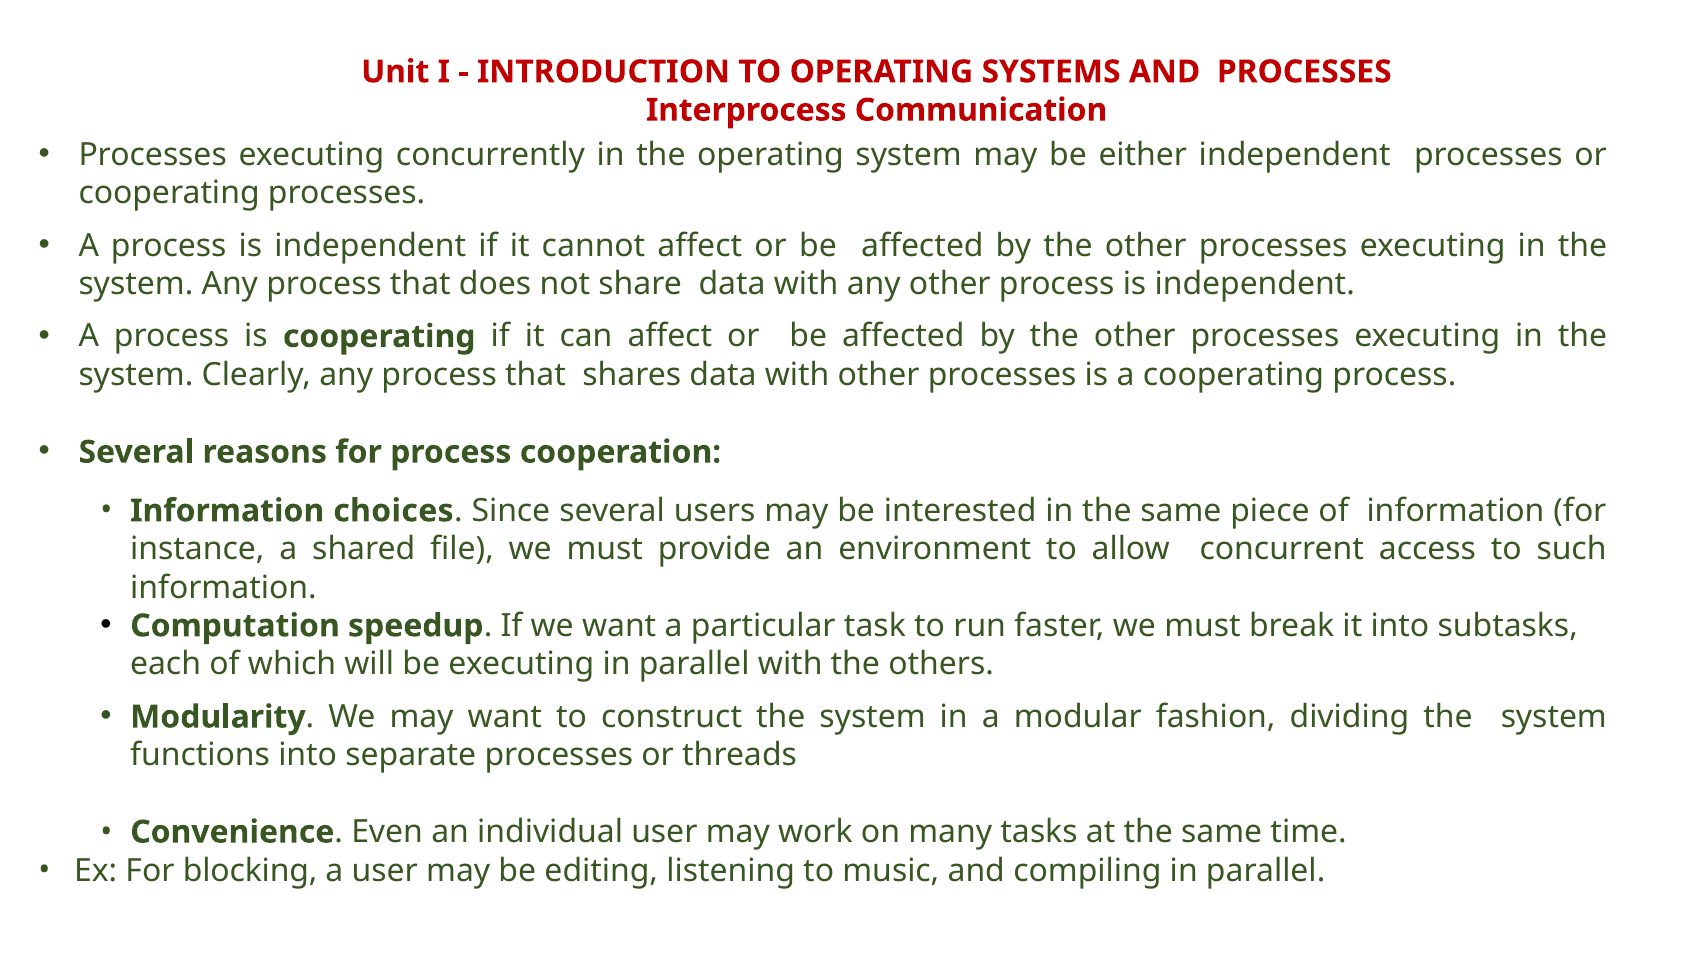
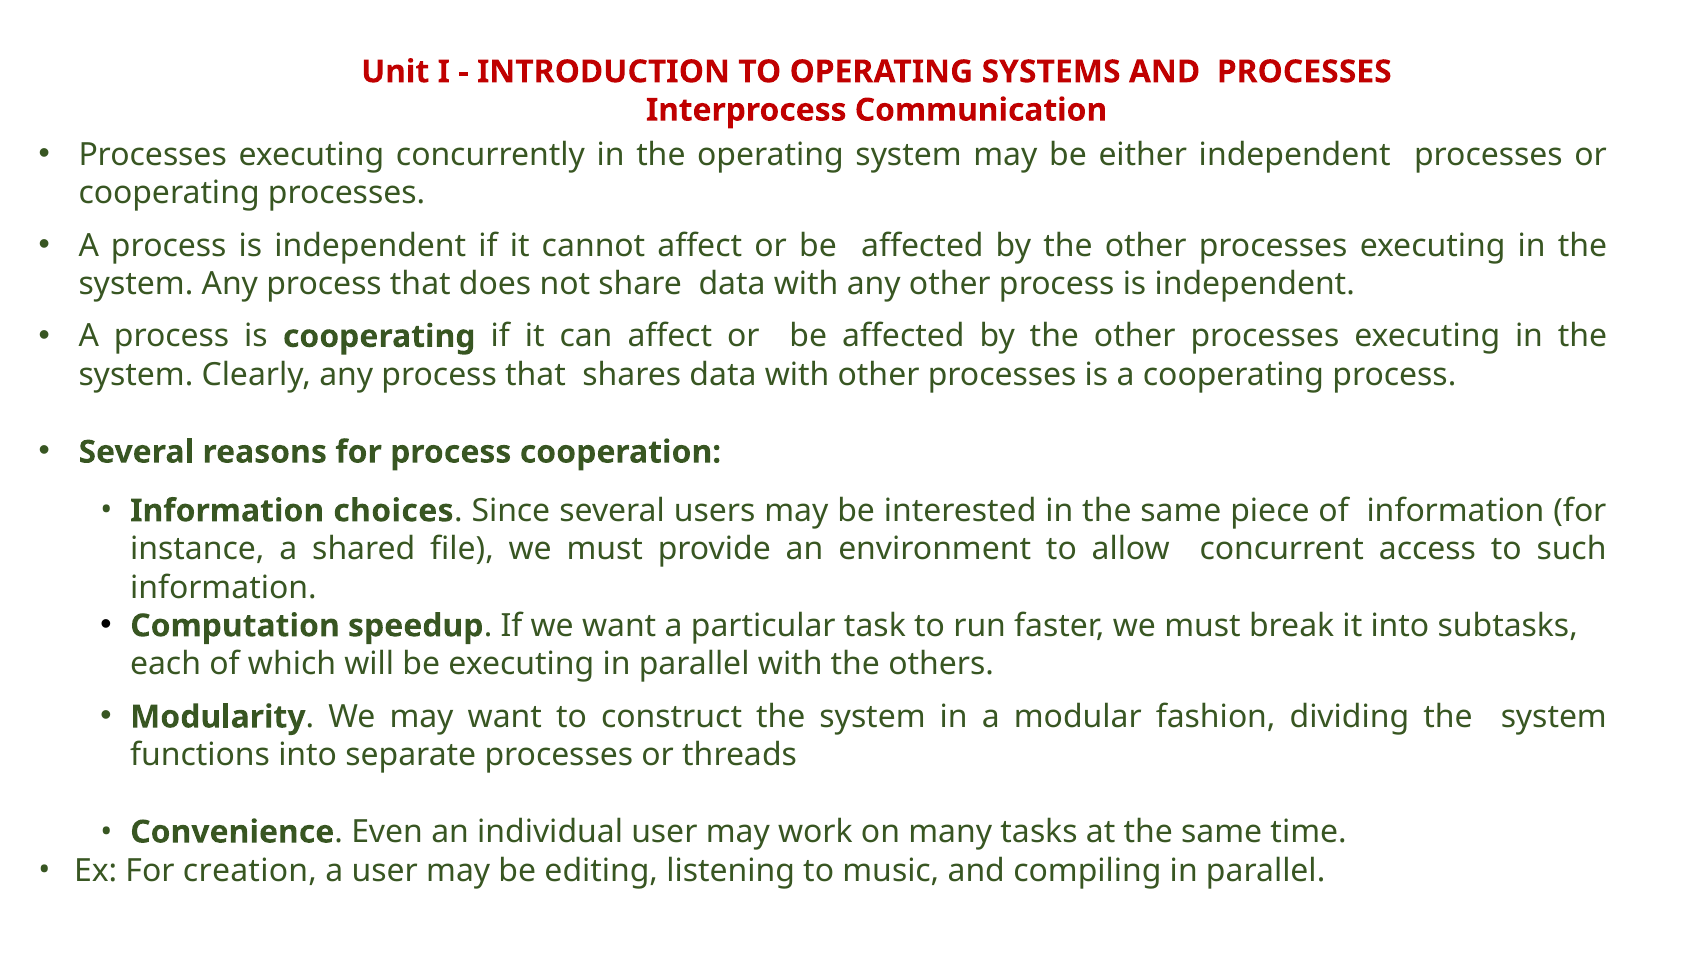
blocking: blocking -> creation
